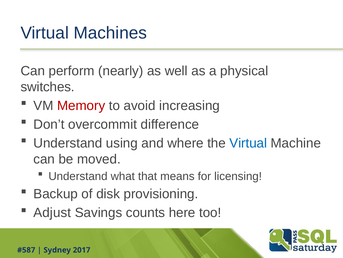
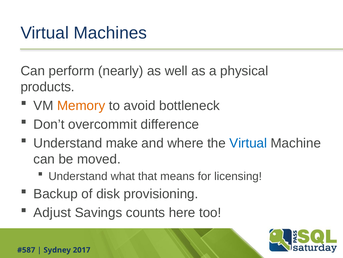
switches: switches -> products
Memory colour: red -> orange
increasing: increasing -> bottleneck
using: using -> make
